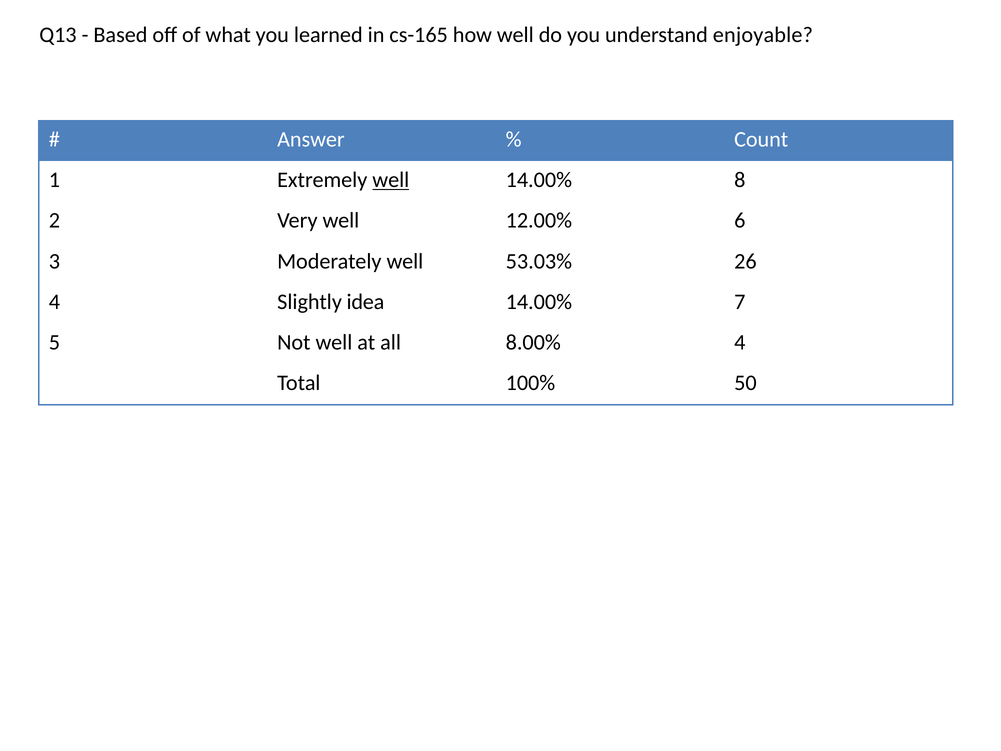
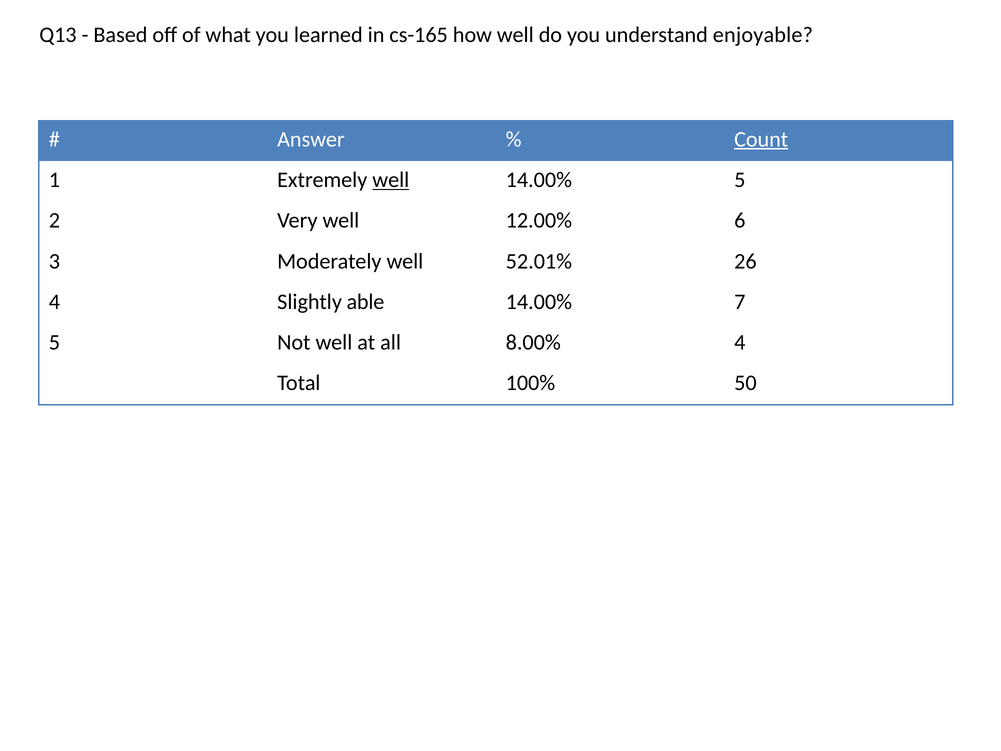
Count underline: none -> present
14.00% 8: 8 -> 5
53.03%: 53.03% -> 52.01%
idea: idea -> able
